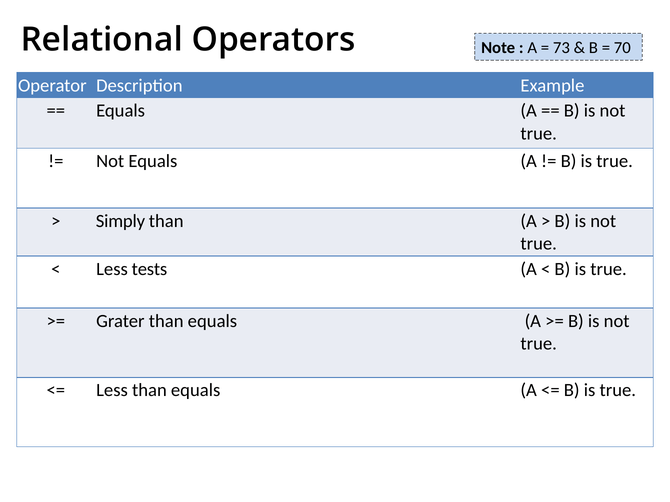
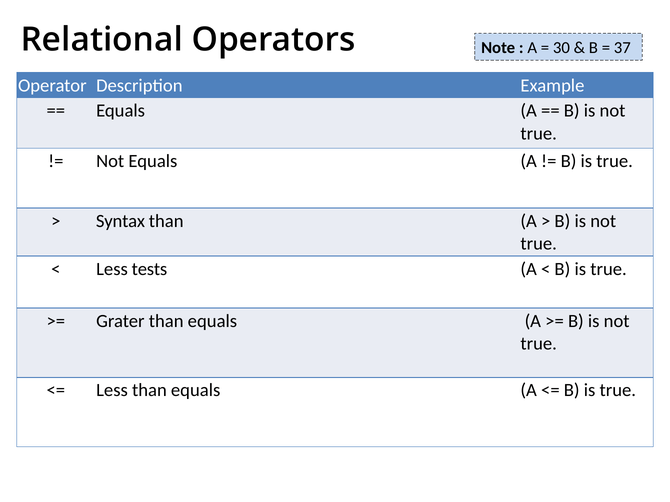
73: 73 -> 30
70: 70 -> 37
Simply: Simply -> Syntax
